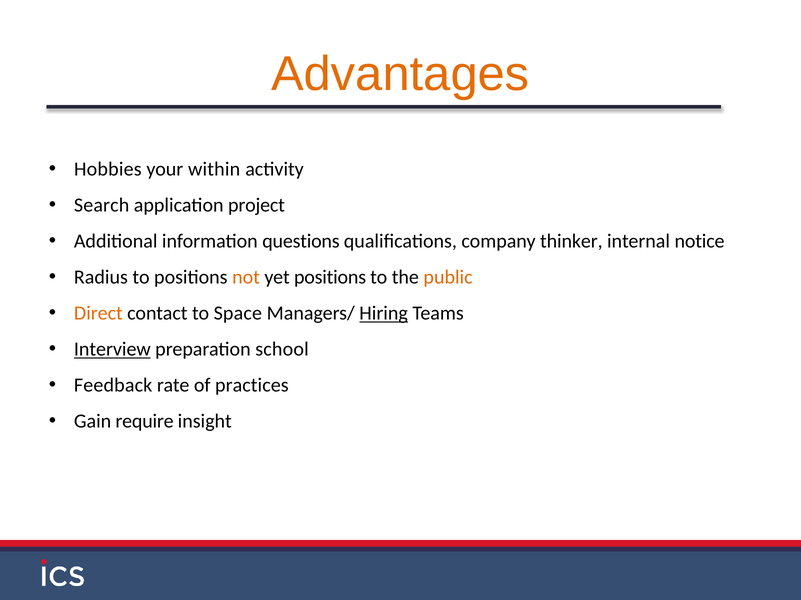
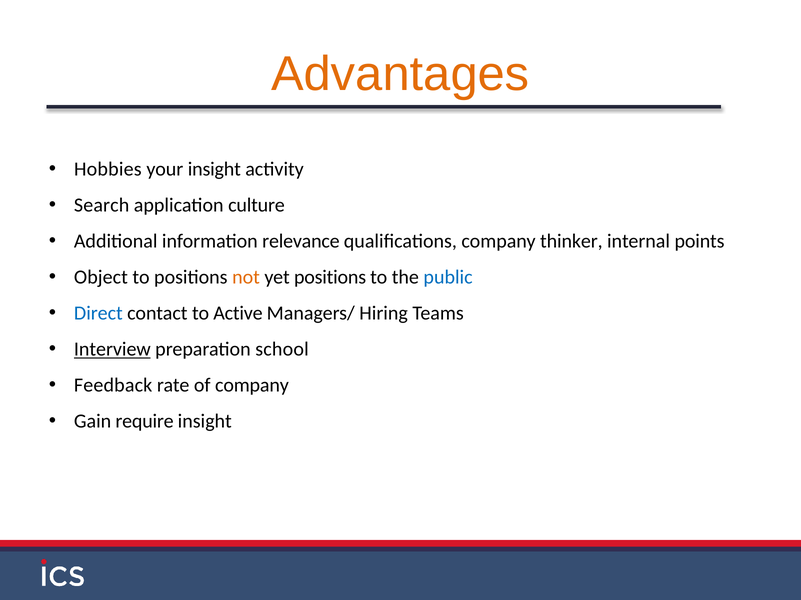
your within: within -> insight
project: project -> culture
questions: questions -> relevance
notice: notice -> points
Radius: Radius -> Object
public colour: orange -> blue
Direct colour: orange -> blue
Space: Space -> Active
Hiring underline: present -> none
of practices: practices -> company
